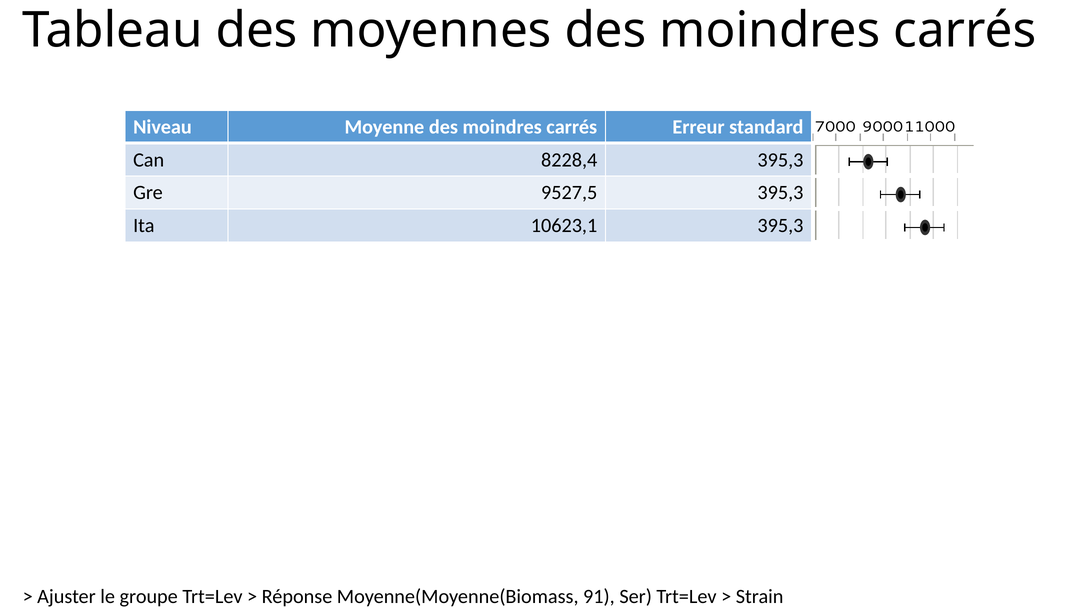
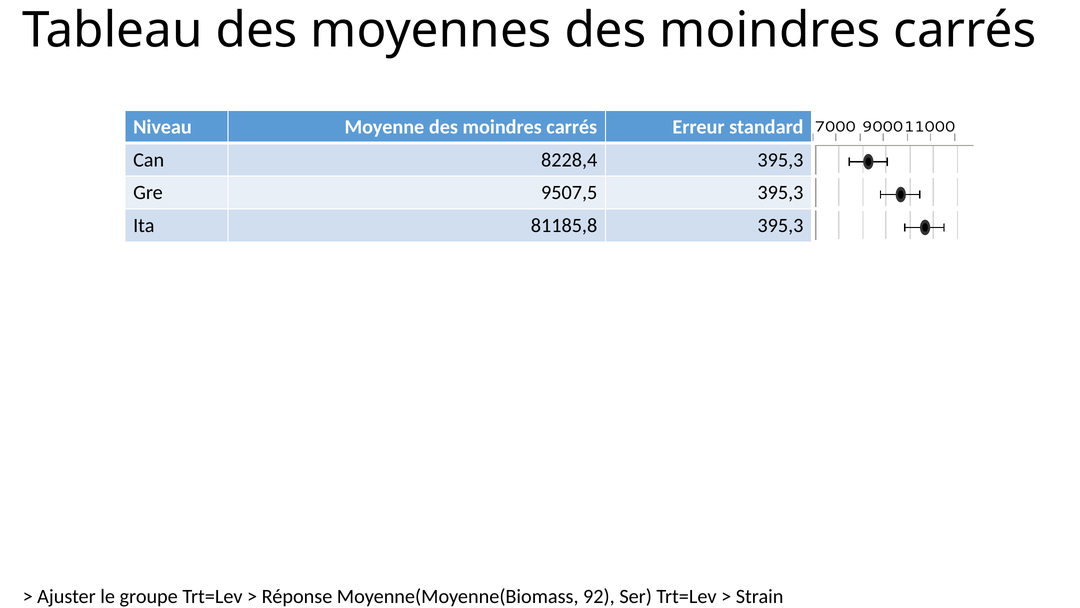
9527,5: 9527,5 -> 9507,5
10623,1: 10623,1 -> 81185,8
91: 91 -> 92
